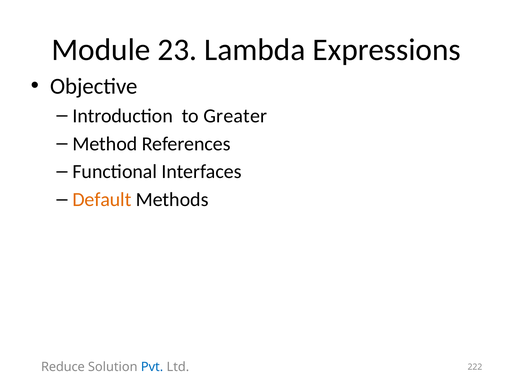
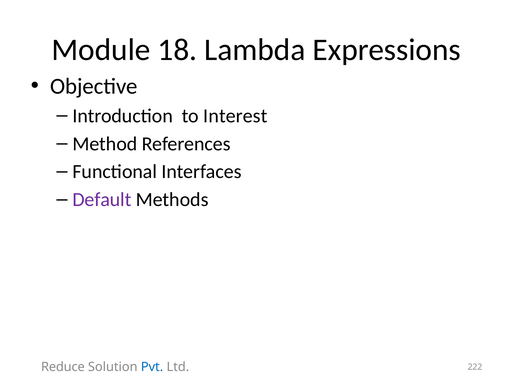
23: 23 -> 18
Greater: Greater -> Interest
Default colour: orange -> purple
